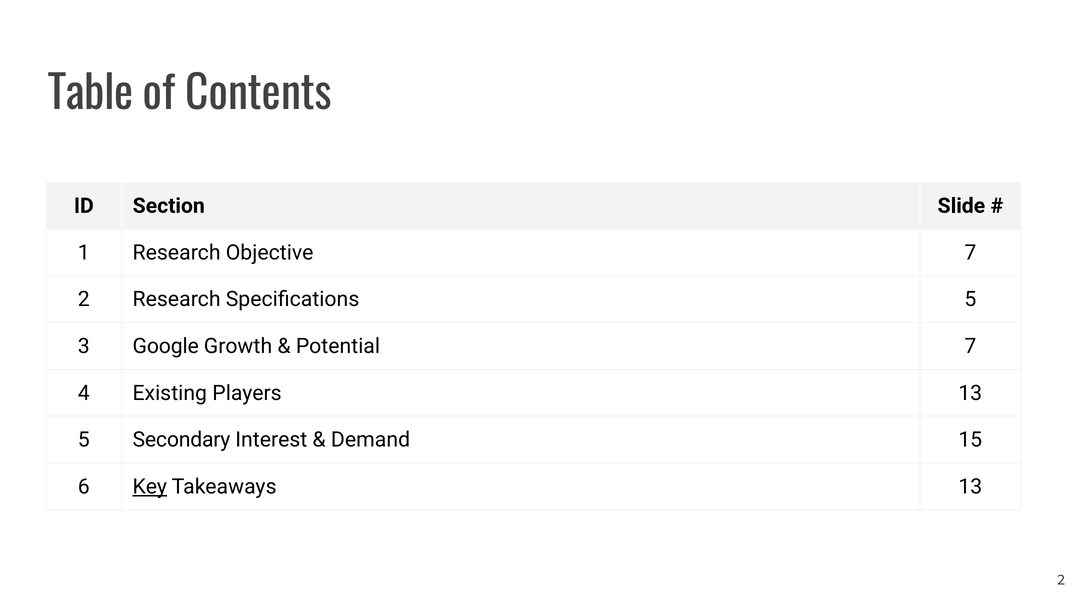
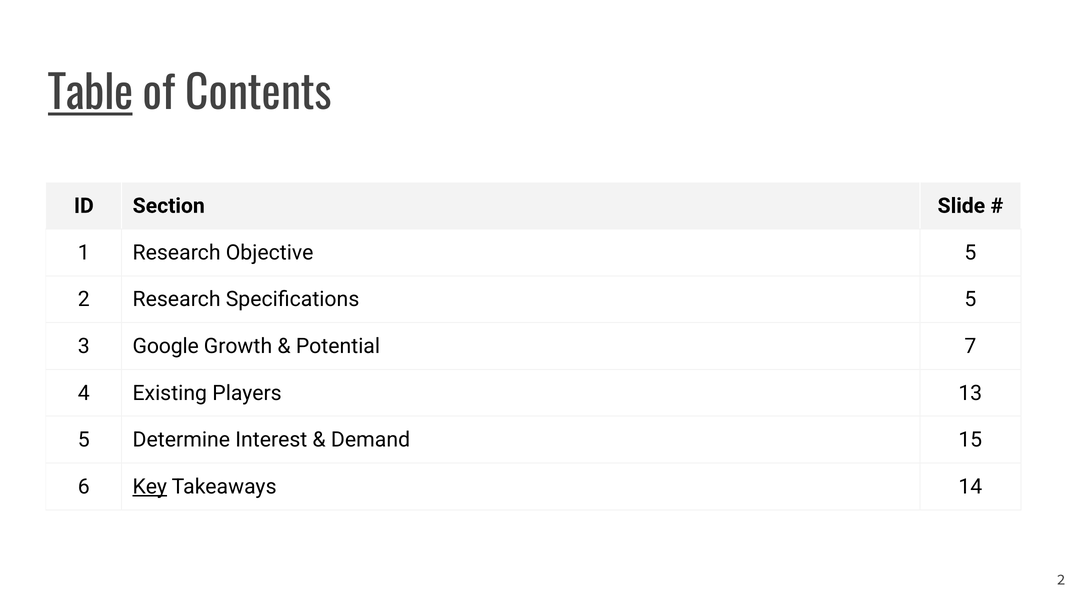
Table underline: none -> present
Objective 7: 7 -> 5
Secondary: Secondary -> Determine
Takeaways 13: 13 -> 14
